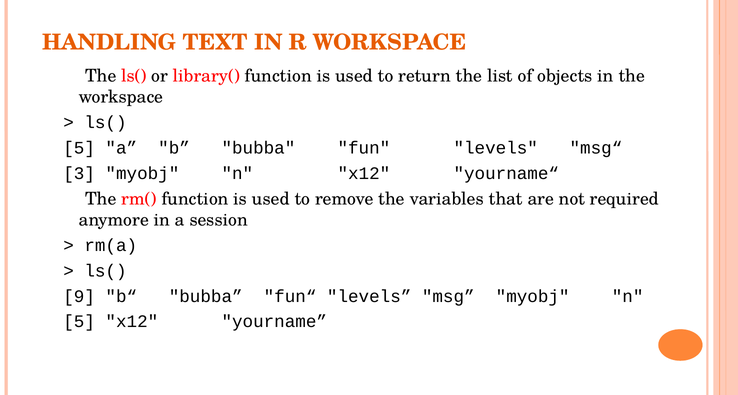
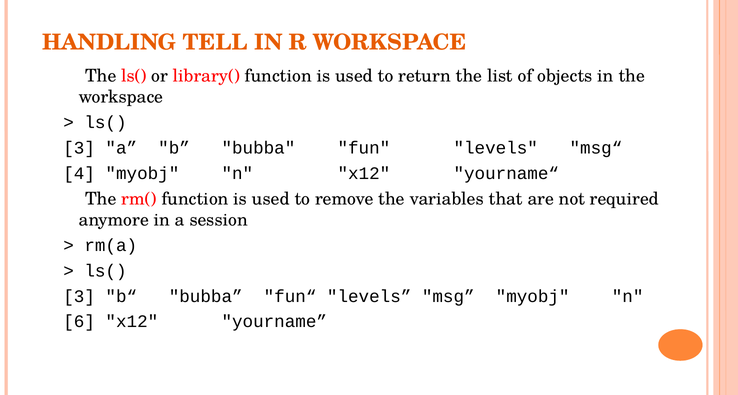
TEXT: TEXT -> TELL
5 at (79, 148): 5 -> 3
3: 3 -> 4
9 at (79, 296): 9 -> 3
5 at (79, 322): 5 -> 6
